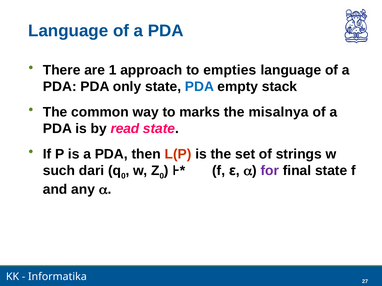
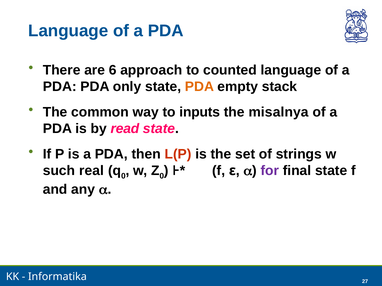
1: 1 -> 6
empties: empties -> counted
PDA at (200, 87) colour: blue -> orange
marks: marks -> inputs
dari: dari -> real
